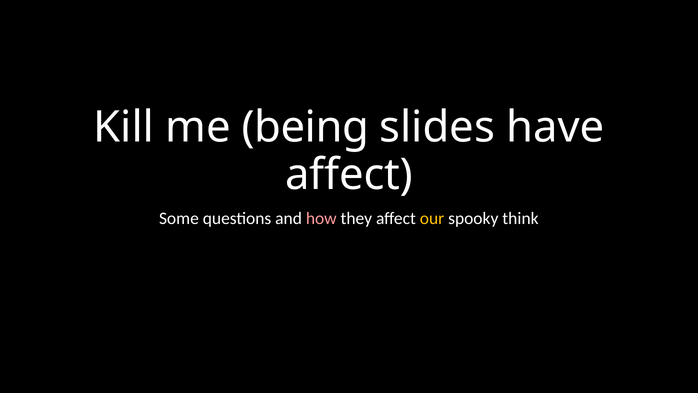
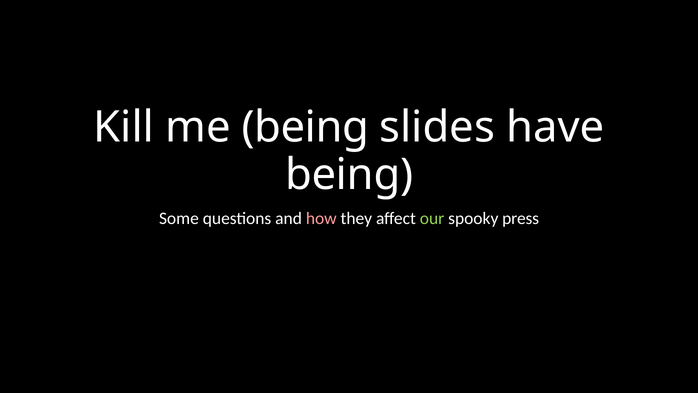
affect at (349, 174): affect -> being
our colour: yellow -> light green
think: think -> press
